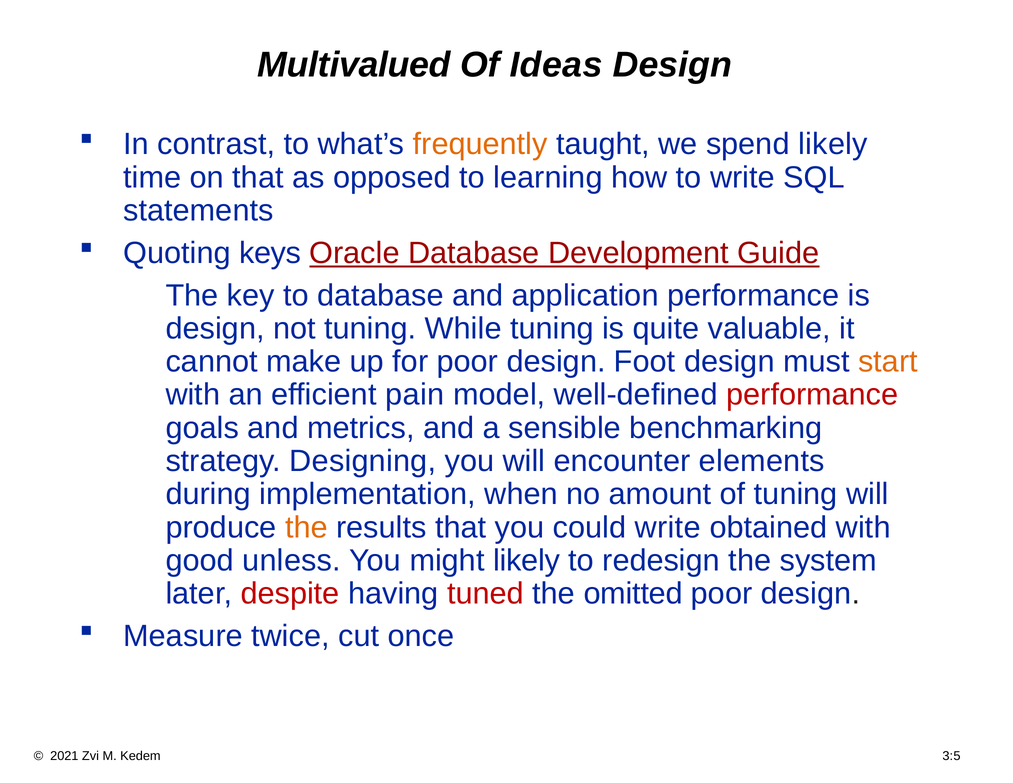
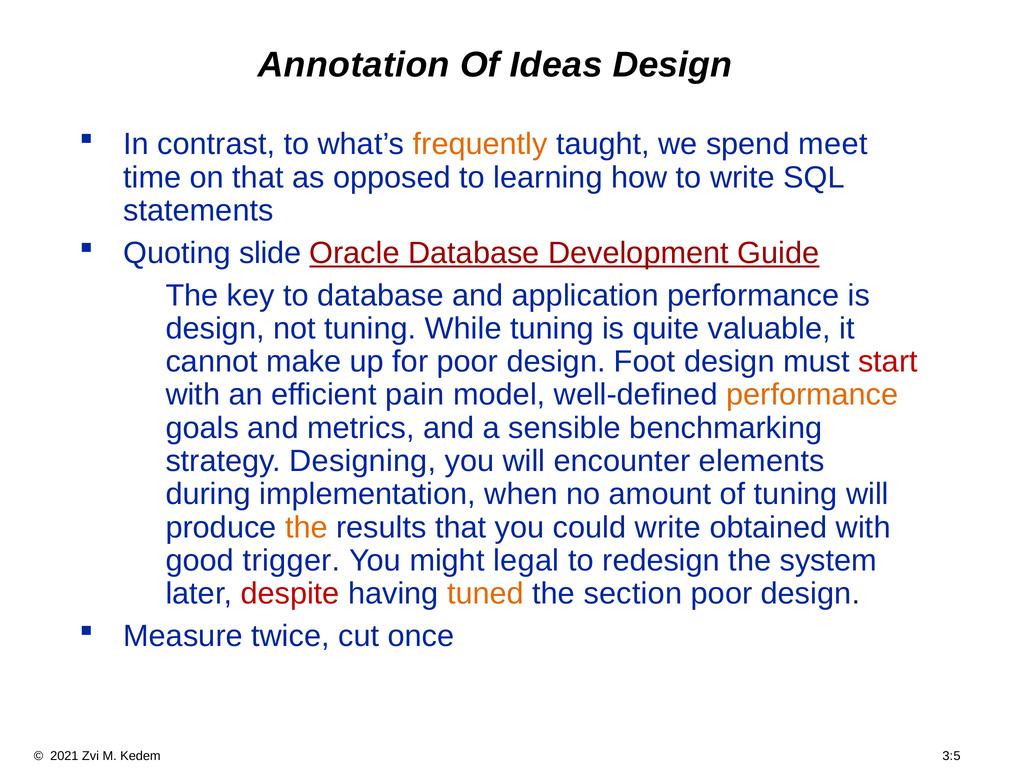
Multivalued: Multivalued -> Annotation
spend likely: likely -> meet
keys: keys -> slide
start colour: orange -> red
performance at (812, 395) colour: red -> orange
unless: unless -> trigger
might likely: likely -> legal
tuned colour: red -> orange
omitted: omitted -> section
